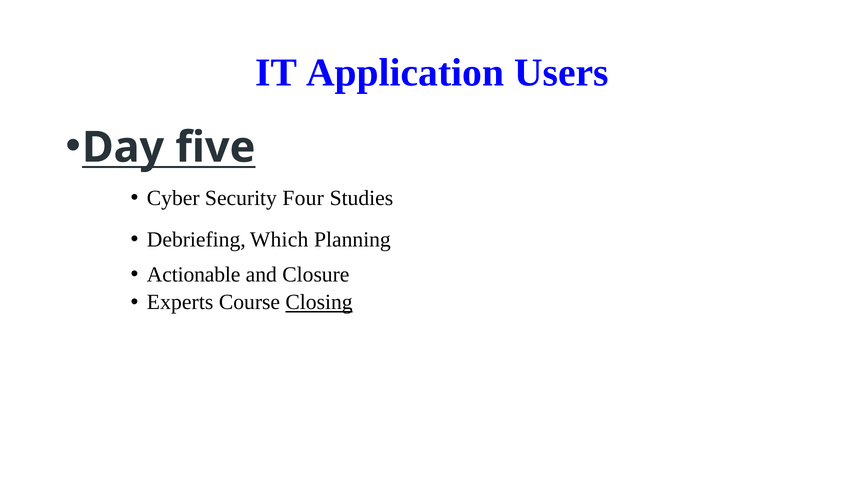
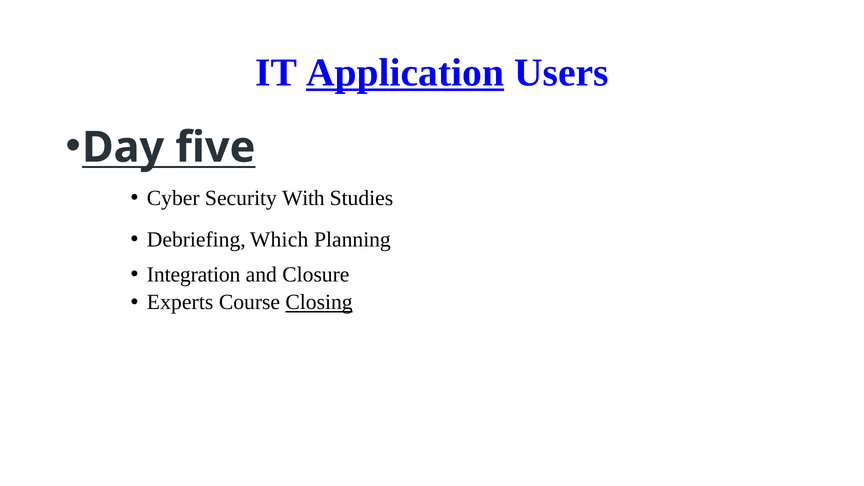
Application underline: none -> present
Four: Four -> With
Actionable: Actionable -> Integration
